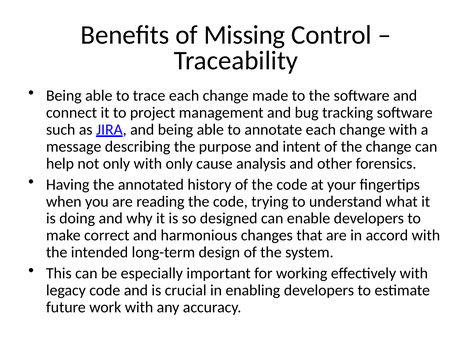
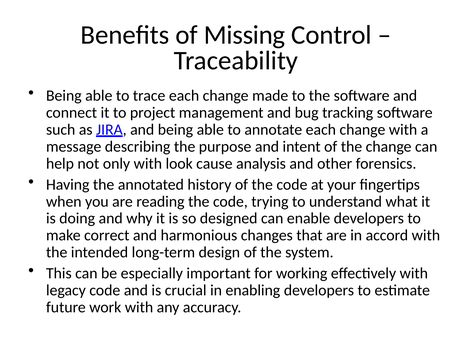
with only: only -> look
